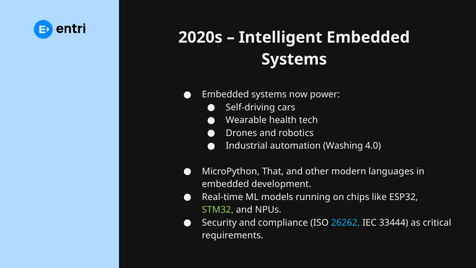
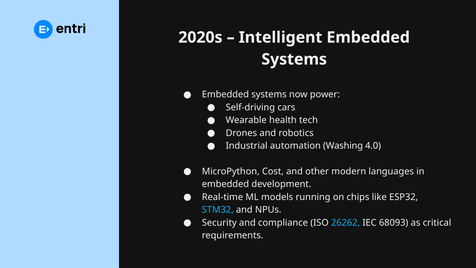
That: That -> Cost
STM32 colour: light green -> light blue
33444: 33444 -> 68093
